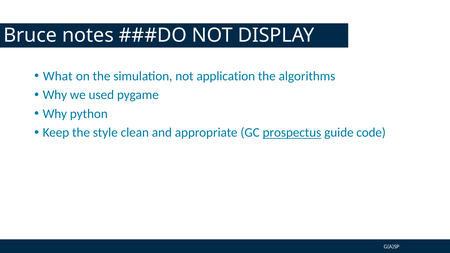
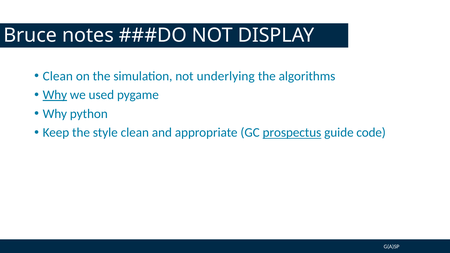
What at (58, 76): What -> Clean
application: application -> underlying
Why at (55, 95) underline: none -> present
